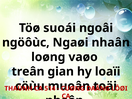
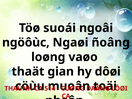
Ngaøi nhaân: nhaân -> ñoâng
treân: treân -> thaät
loaïi: loaïi -> dôøi
